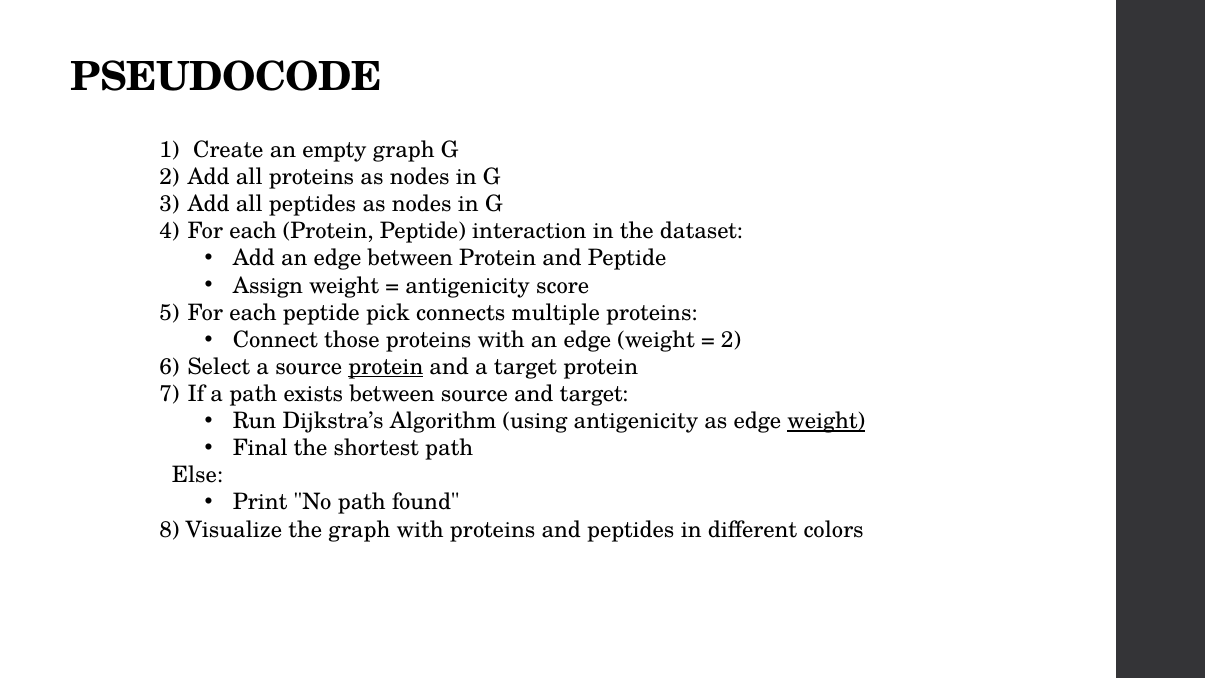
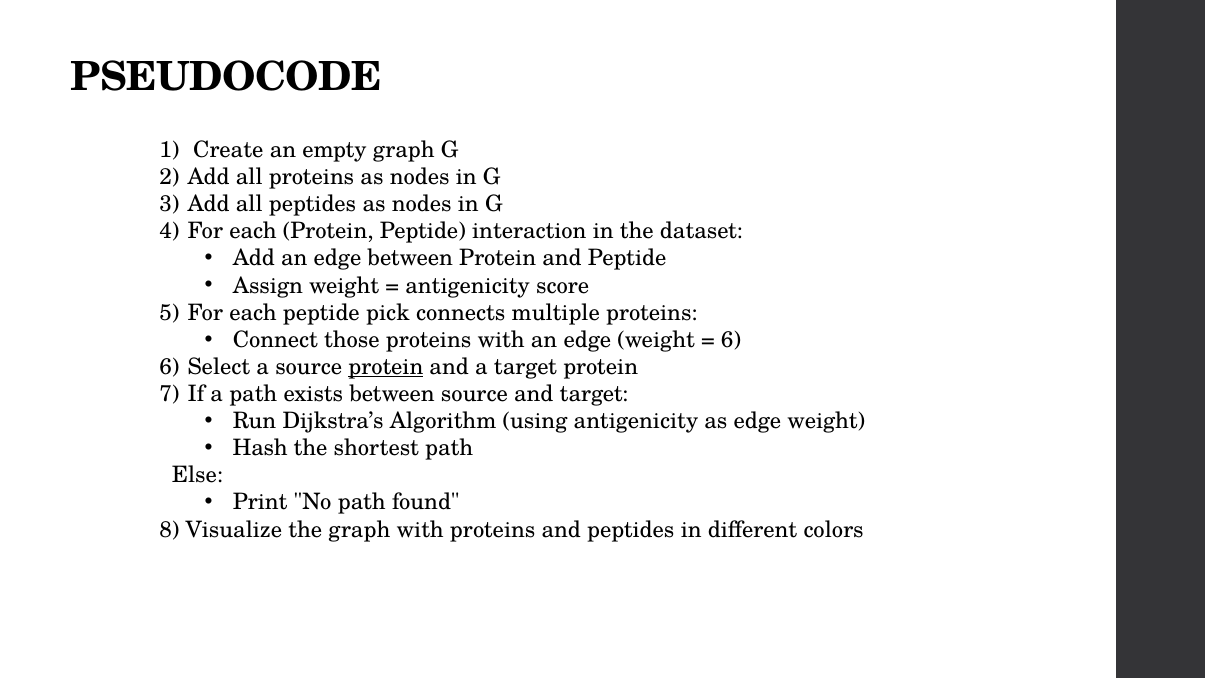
2 at (731, 340): 2 -> 6
weight at (826, 421) underline: present -> none
Final: Final -> Hash
